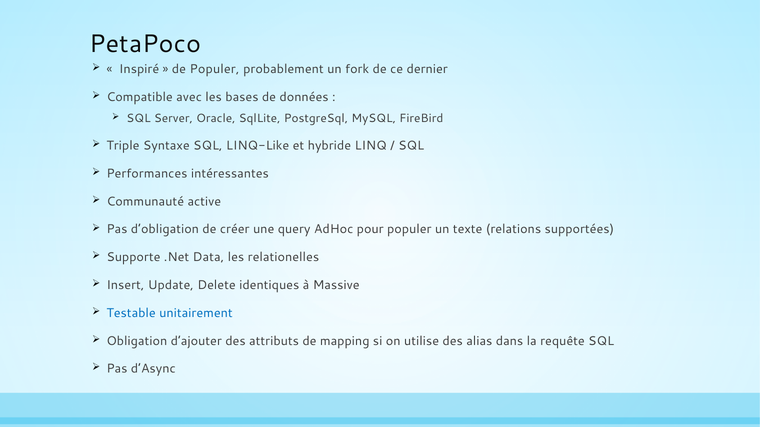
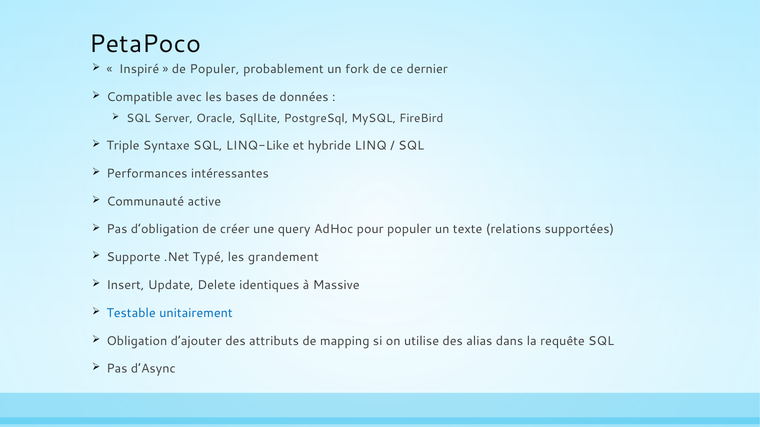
Data: Data -> Typé
relationelles: relationelles -> grandement
